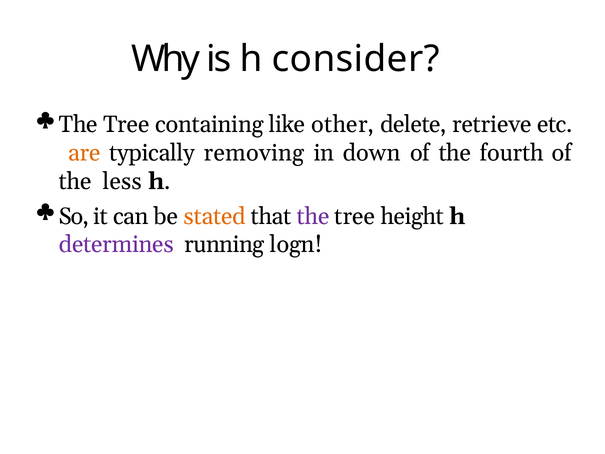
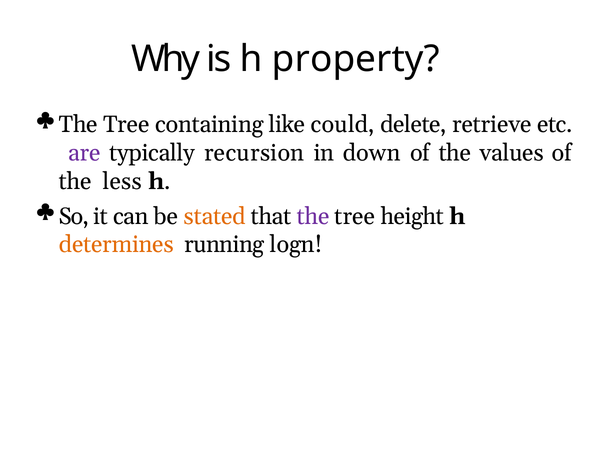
consider: consider -> property
other: other -> could
are colour: orange -> purple
removing: removing -> recursion
fourth: fourth -> values
determines colour: purple -> orange
